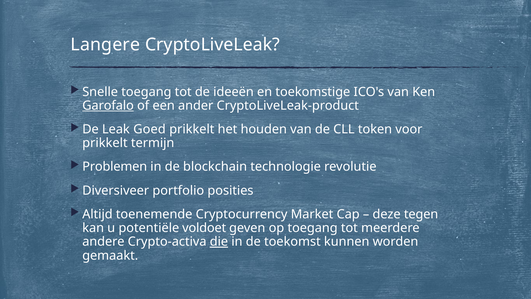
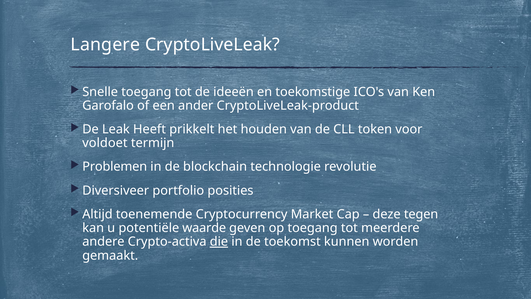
Garofalo underline: present -> none
Goed: Goed -> Heeft
prikkelt at (105, 143): prikkelt -> voldoet
voldoet: voldoet -> waarde
